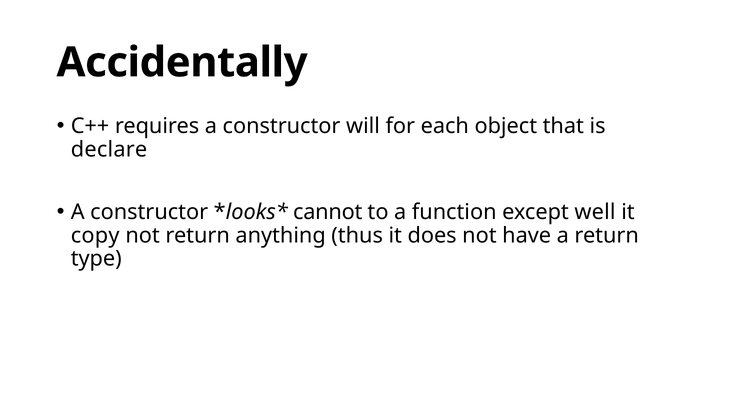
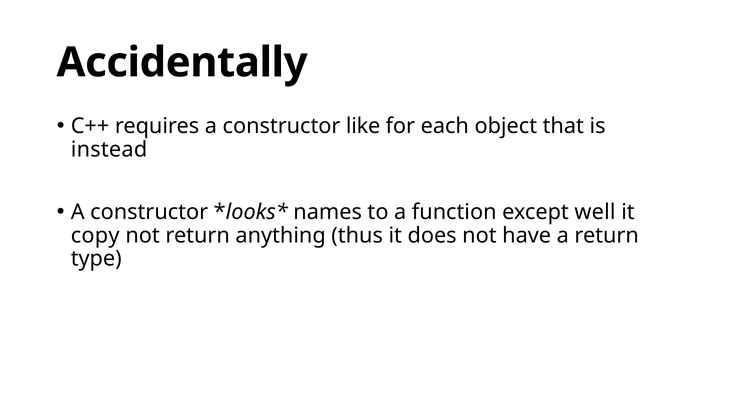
will: will -> like
declare: declare -> instead
cannot: cannot -> names
